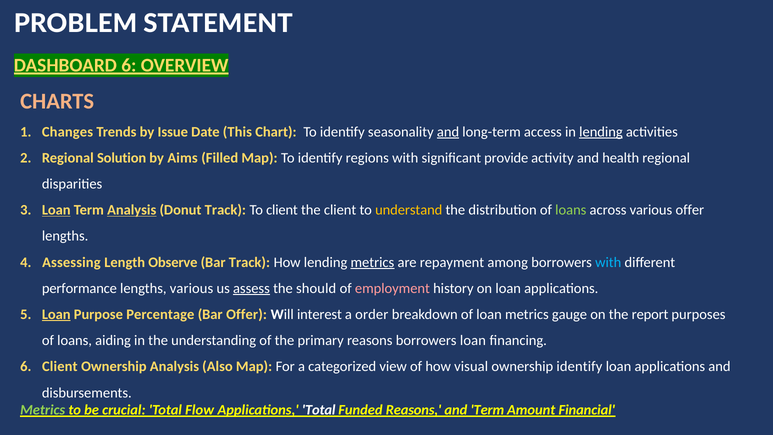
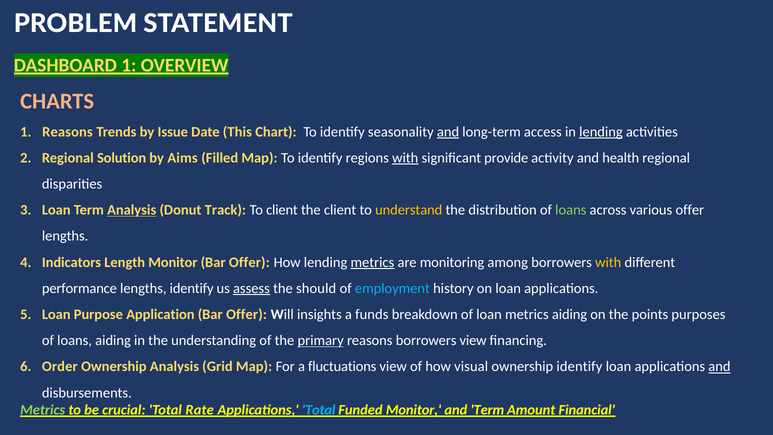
DASHBOARD 6: 6 -> 1
Changes at (67, 132): Changes -> Reasons
with at (405, 158) underline: none -> present
Loan at (56, 210) underline: present -> none
Assessing: Assessing -> Indicators
Length Observe: Observe -> Monitor
Track at (249, 262): Track -> Offer
repayment: repayment -> monitoring
with at (608, 262) colour: light blue -> yellow
lengths various: various -> identify
employment colour: pink -> light blue
Loan at (56, 314) underline: present -> none
Percentage: Percentage -> Application
interest: interest -> insights
order: order -> funds
metrics gauge: gauge -> aiding
report: report -> points
primary underline: none -> present
borrowers loan: loan -> view
Client at (60, 366): Client -> Order
Also: Also -> Grid
categorized: categorized -> fluctuations
and at (719, 366) underline: none -> present
Flow: Flow -> Rate
Total at (319, 410) colour: white -> light blue
Funded Reasons: Reasons -> Monitor
